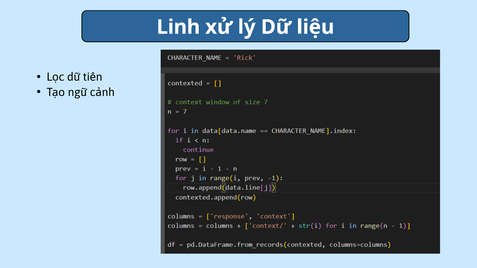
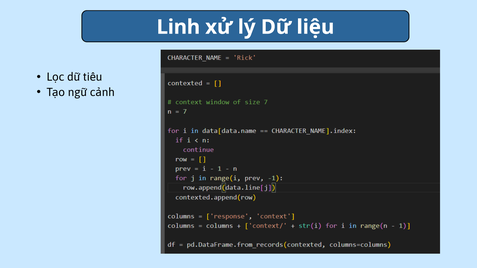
tiên: tiên -> tiêu
